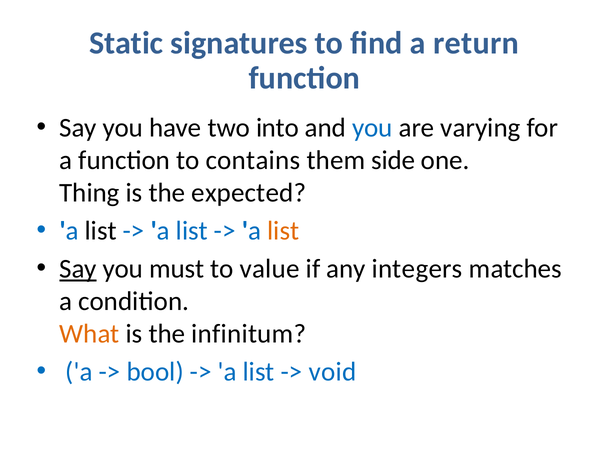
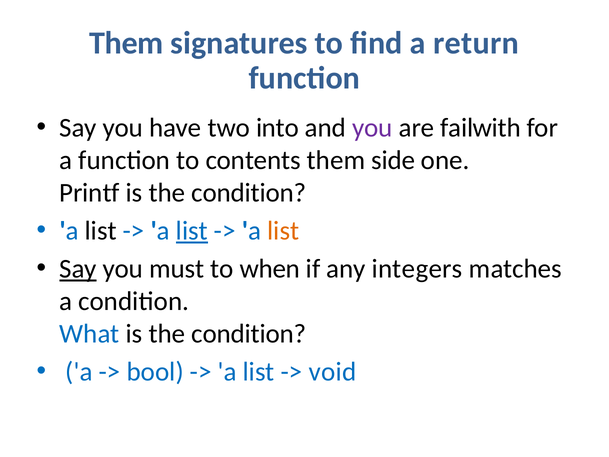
Static at (126, 43): Static -> Them
you at (372, 128) colour: blue -> purple
varying: varying -> failwith
contains: contains -> contents
Thing: Thing -> Printf
expected at (249, 193): expected -> condition
list at (192, 231) underline: none -> present
value: value -> when
What colour: orange -> blue
infinitum at (249, 334): infinitum -> condition
